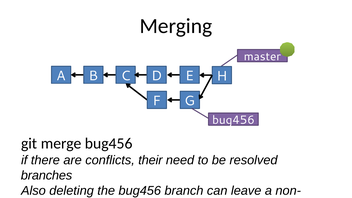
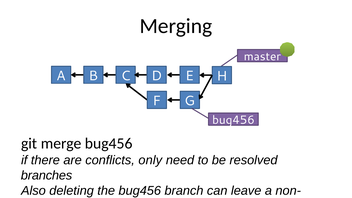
their: their -> only
